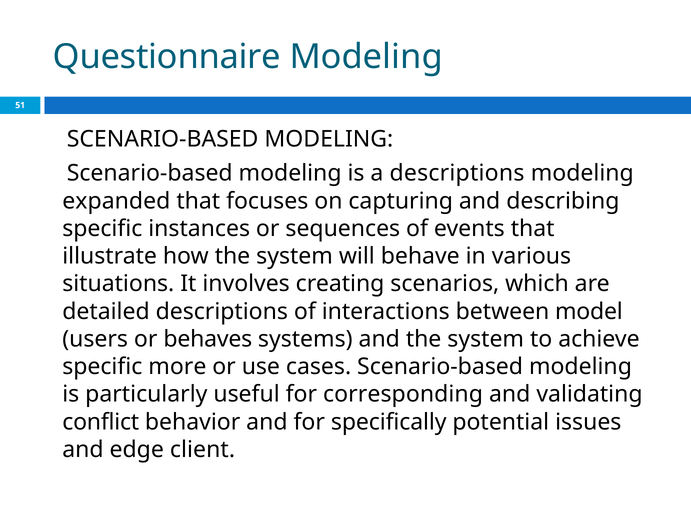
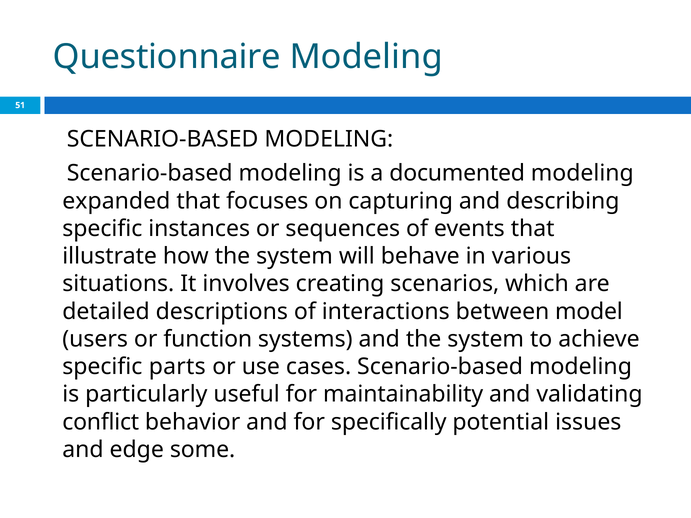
a descriptions: descriptions -> documented
behaves: behaves -> function
more: more -> parts
corresponding: corresponding -> maintainability
client: client -> some
